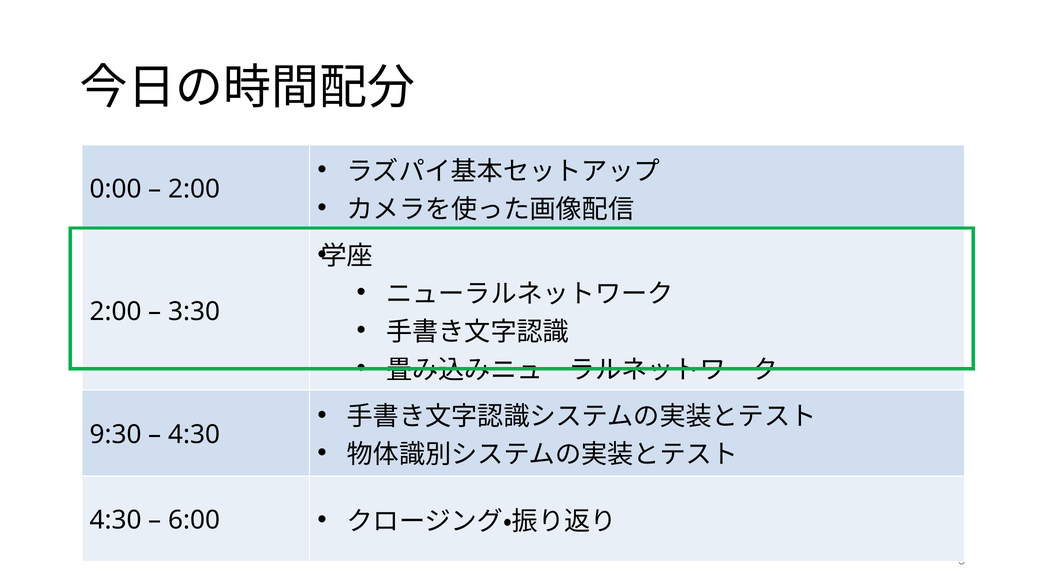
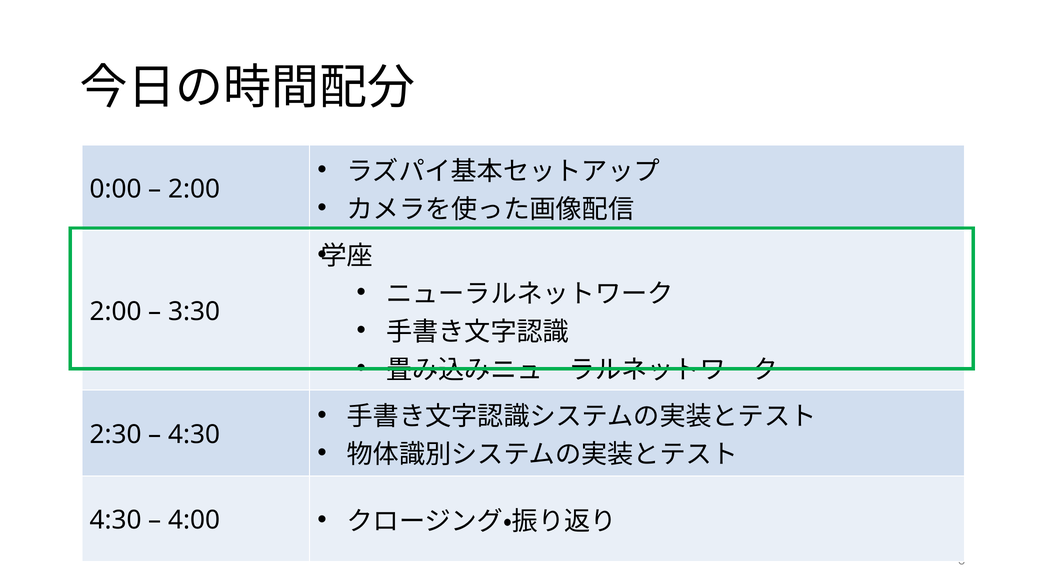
9:30: 9:30 -> 2:30
6:00: 6:00 -> 4:00
